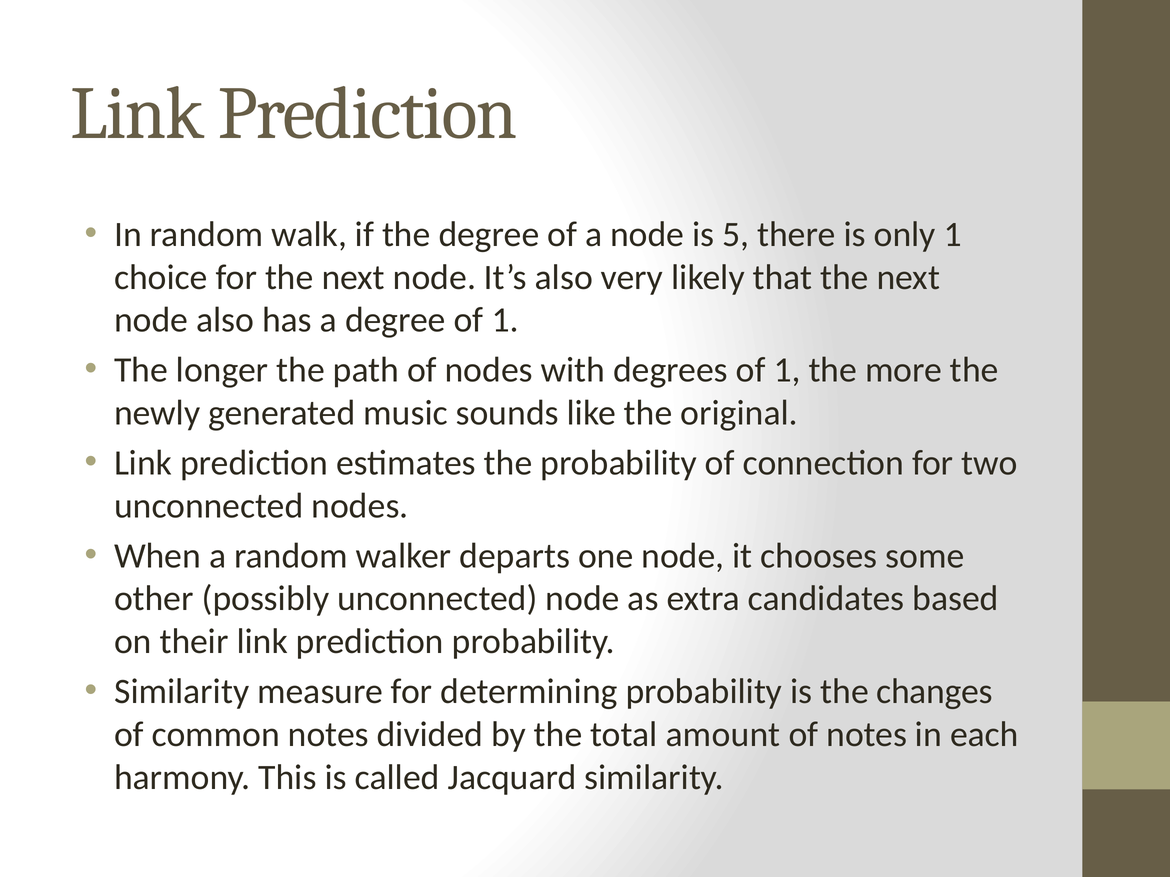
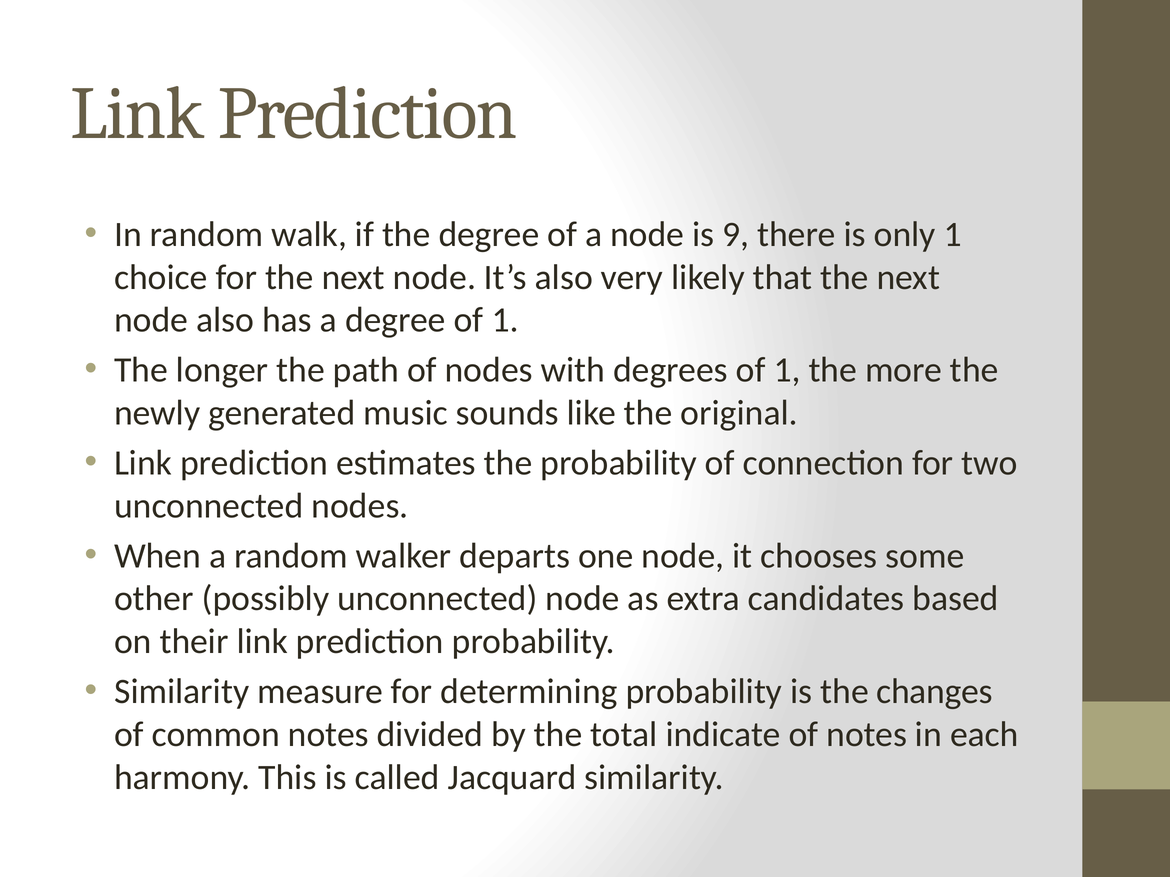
5: 5 -> 9
amount: amount -> indicate
